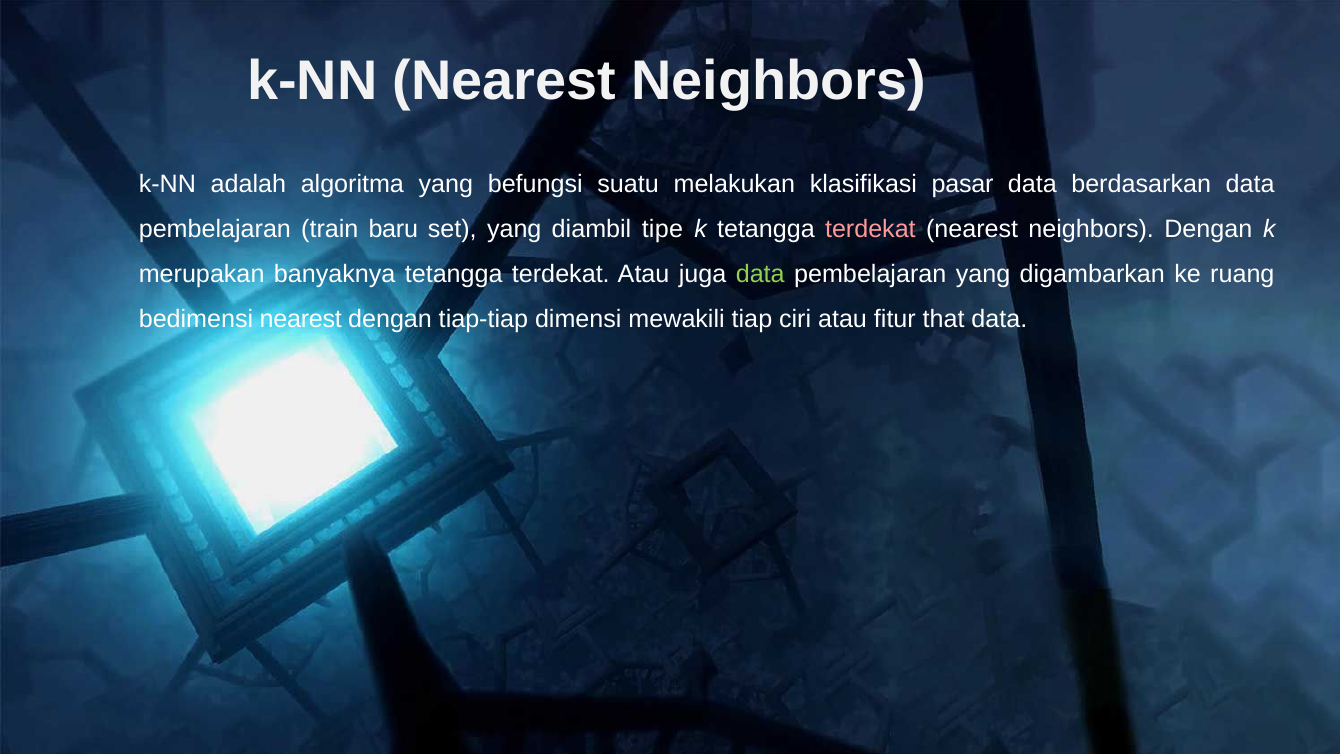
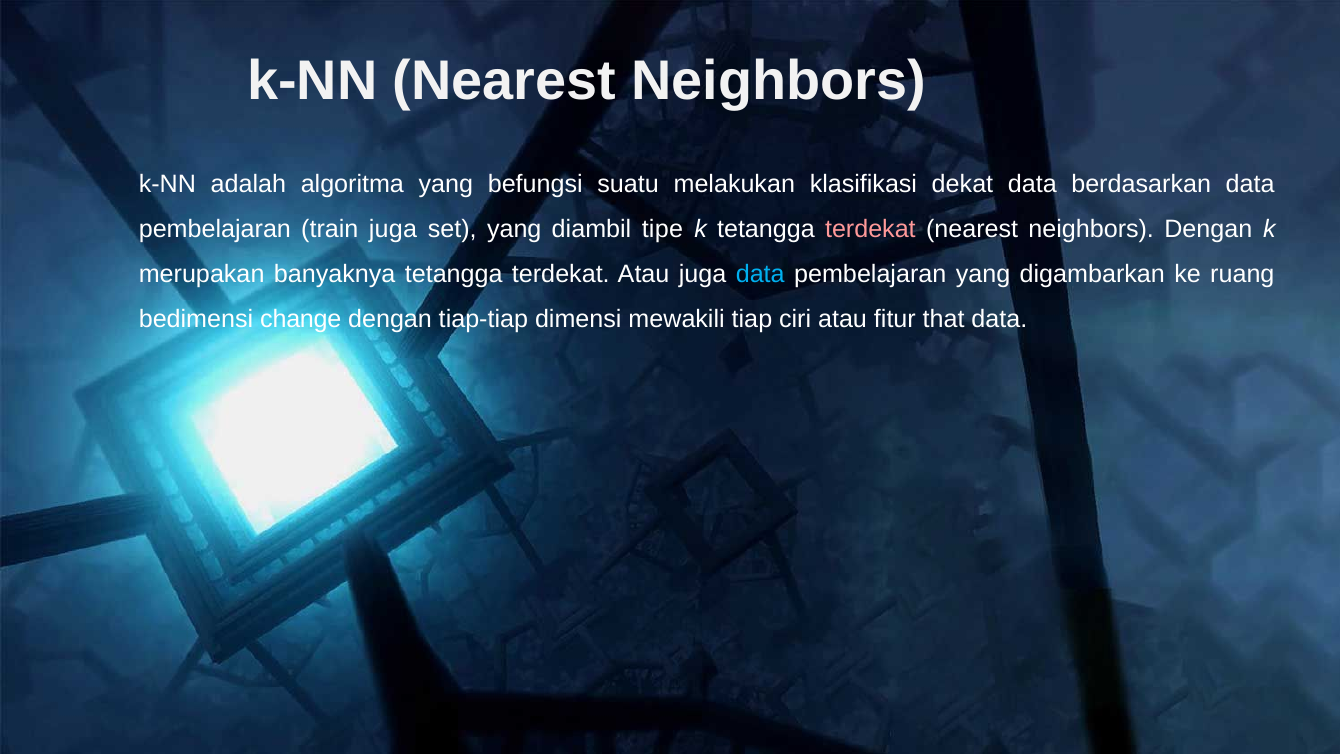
pasar: pasar -> dekat
train baru: baru -> juga
data at (760, 274) colour: light green -> light blue
bedimensi nearest: nearest -> change
